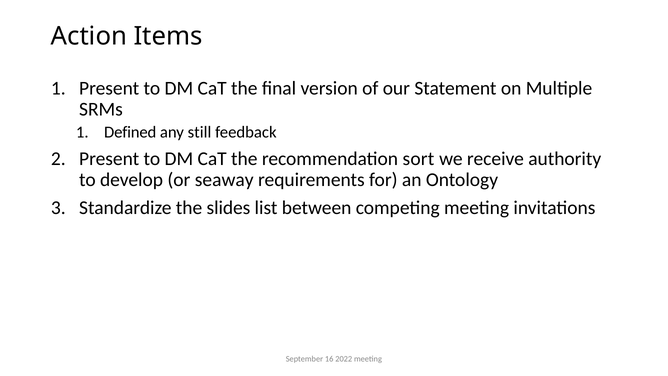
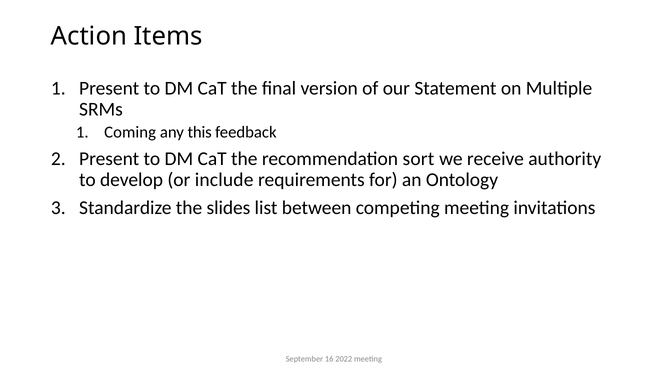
Defined: Defined -> Coming
still: still -> this
seaway: seaway -> include
